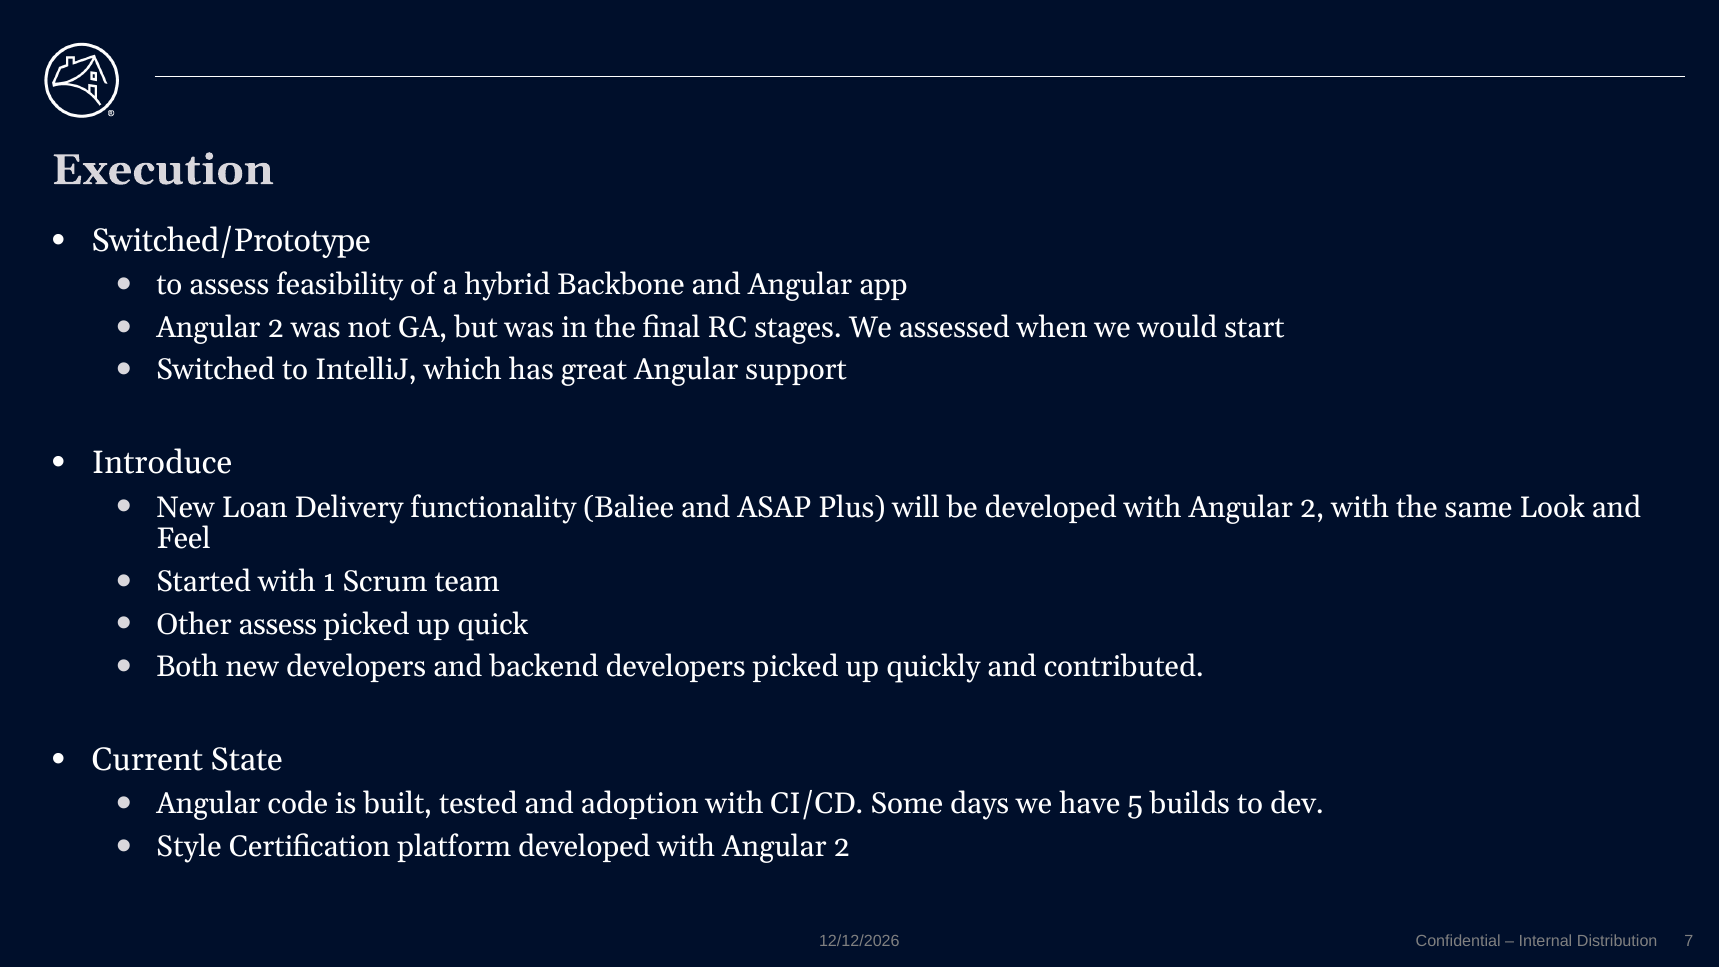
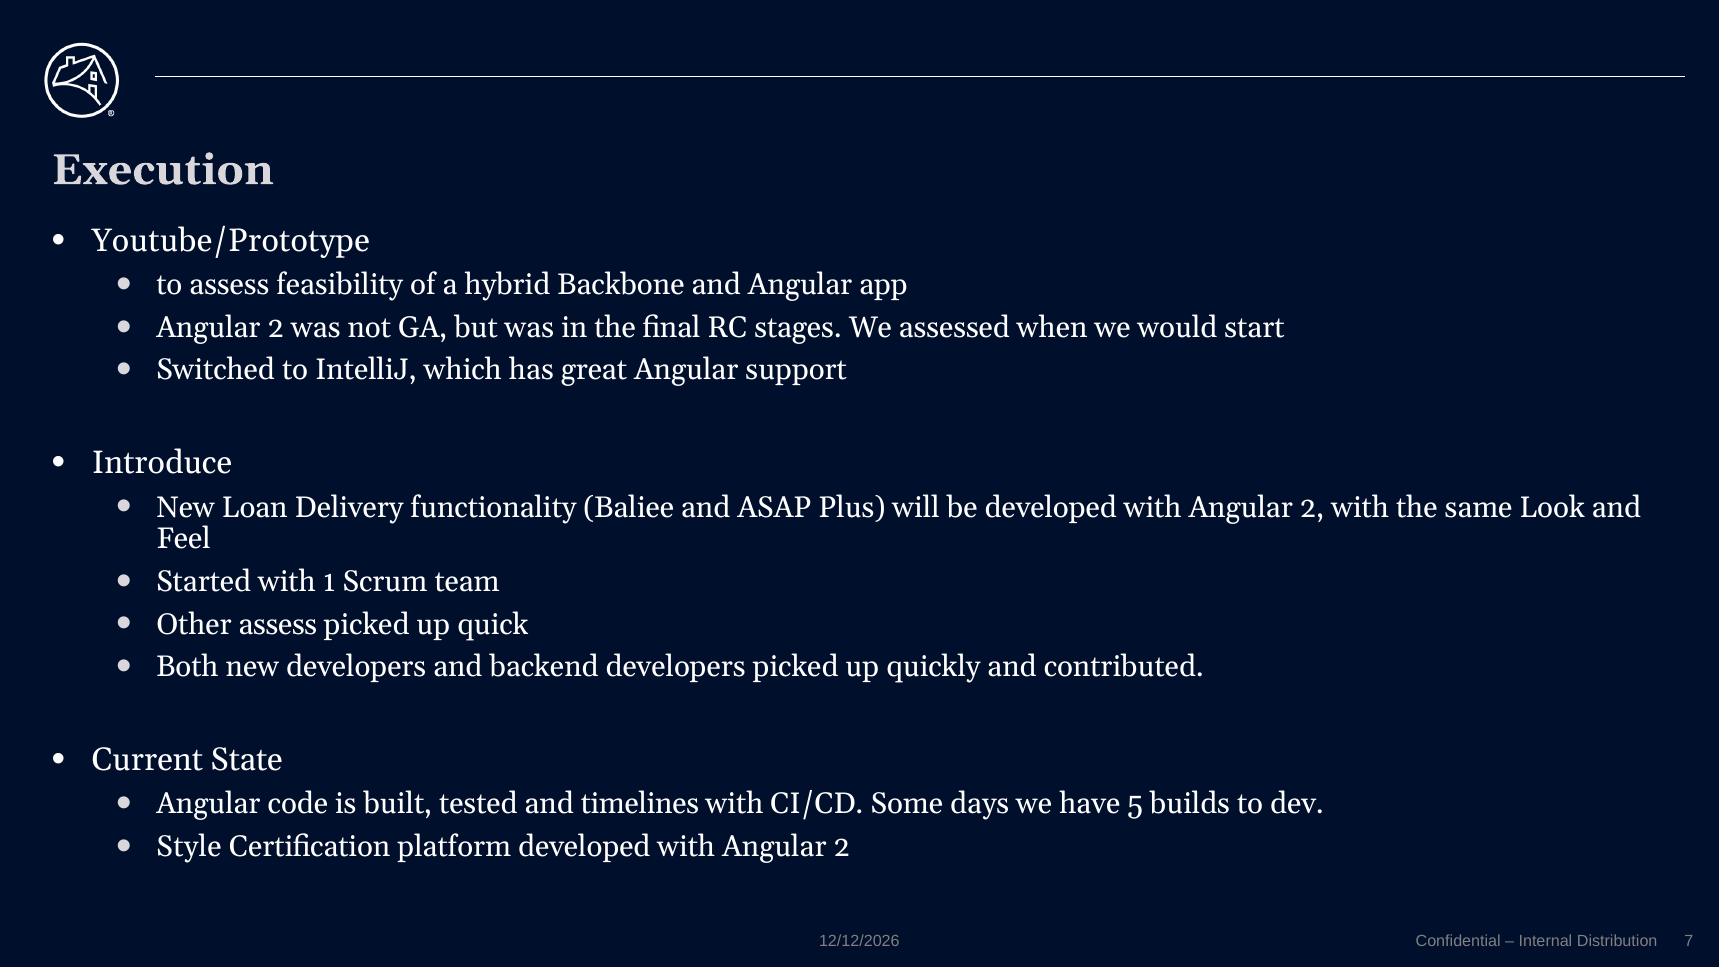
Switched/Prototype: Switched/Prototype -> Youtube/Prototype
adoption: adoption -> timelines
